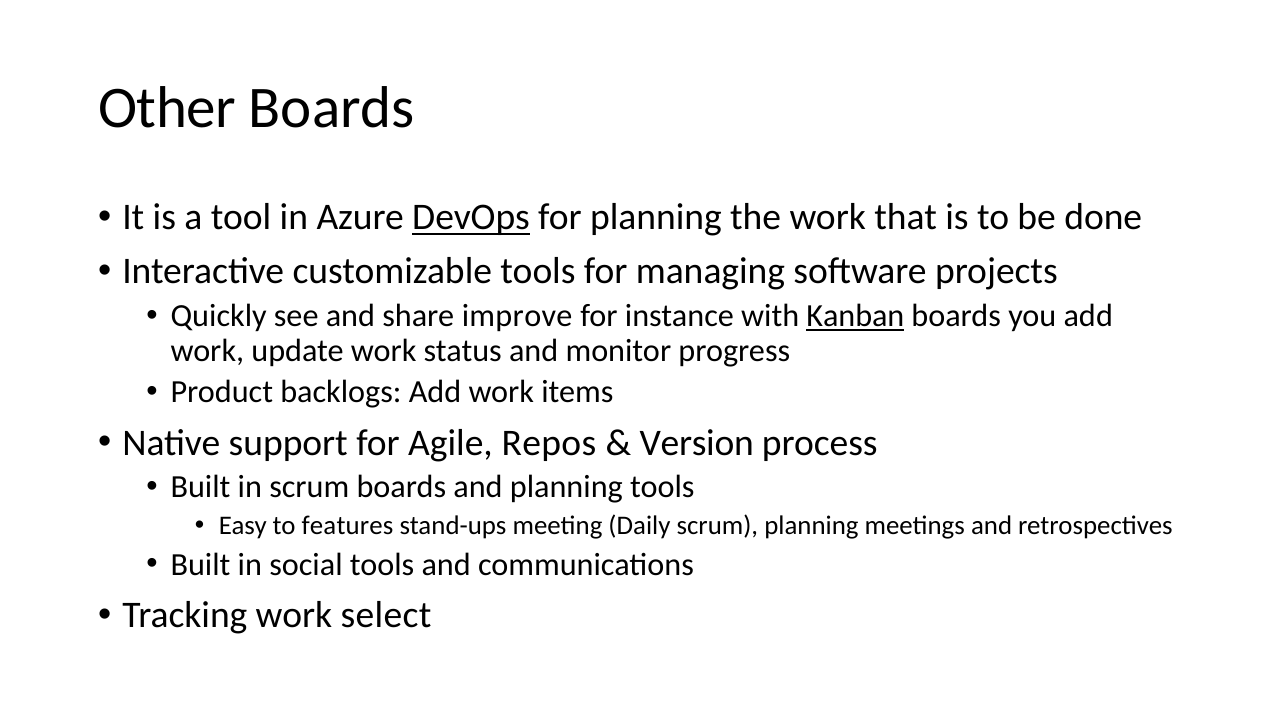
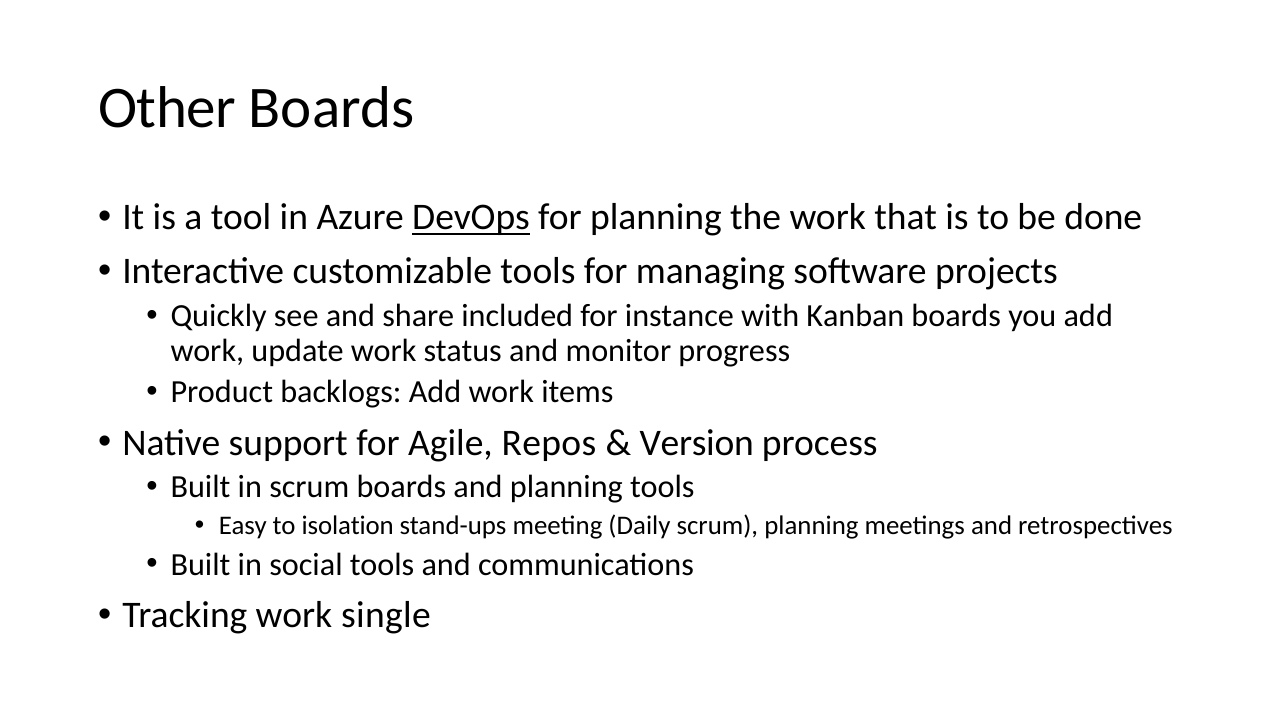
improve: improve -> included
Kanban underline: present -> none
features: features -> isolation
select: select -> single
